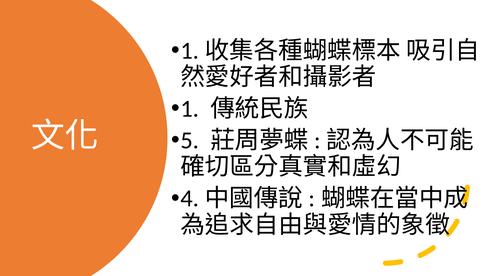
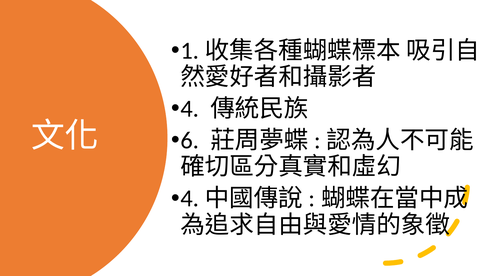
1: 1 -> 4
5: 5 -> 6
